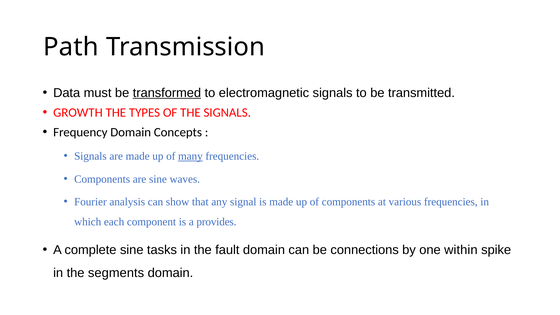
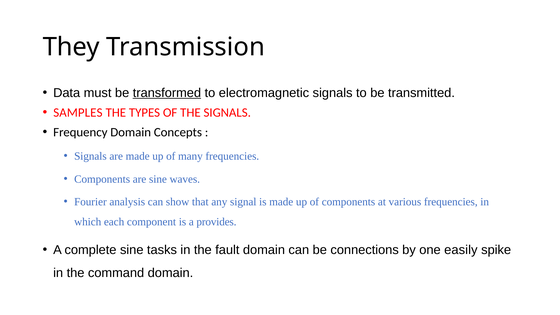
Path: Path -> They
GROWTH: GROWTH -> SAMPLES
many underline: present -> none
within: within -> easily
segments: segments -> command
